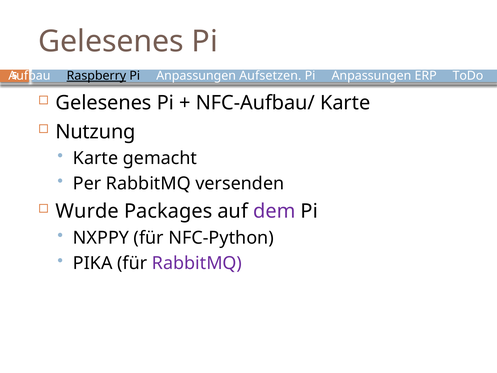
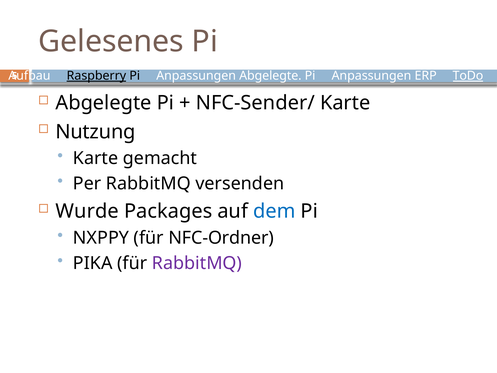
Anpassungen Aufsetzen: Aufsetzen -> Abgelegte
ToDo underline: none -> present
Gelesenes at (104, 103): Gelesenes -> Abgelegte
NFC-Aufbau/: NFC-Aufbau/ -> NFC-Sender/
dem colour: purple -> blue
NFC-Python: NFC-Python -> NFC-Ordner
